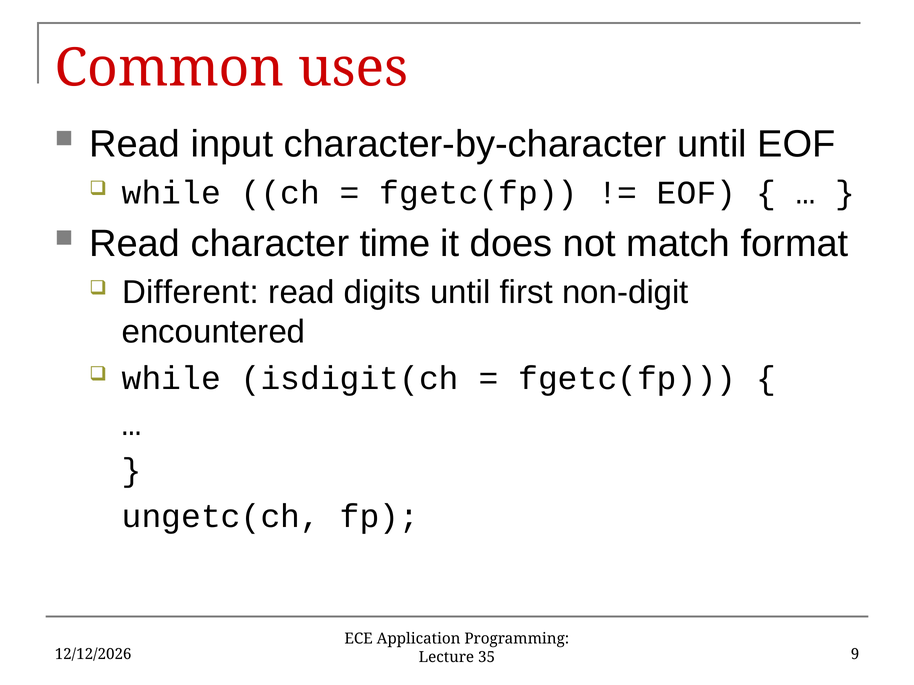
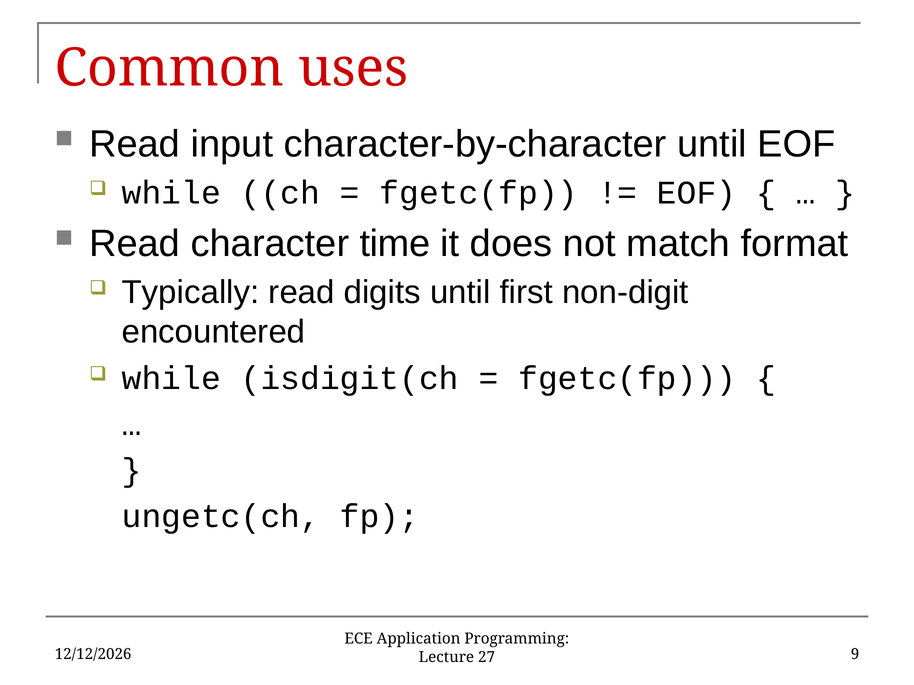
Different: Different -> Typically
35: 35 -> 27
